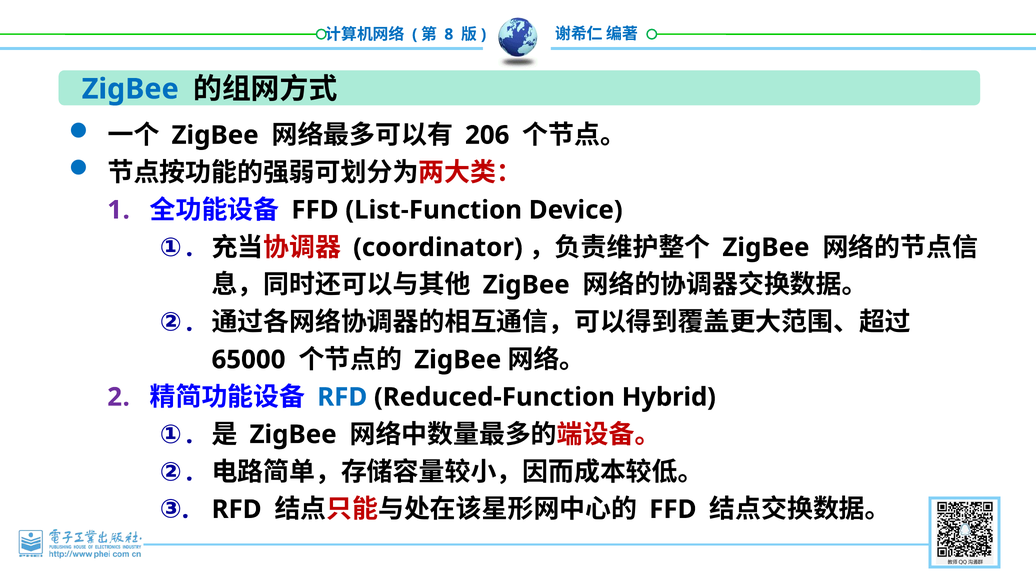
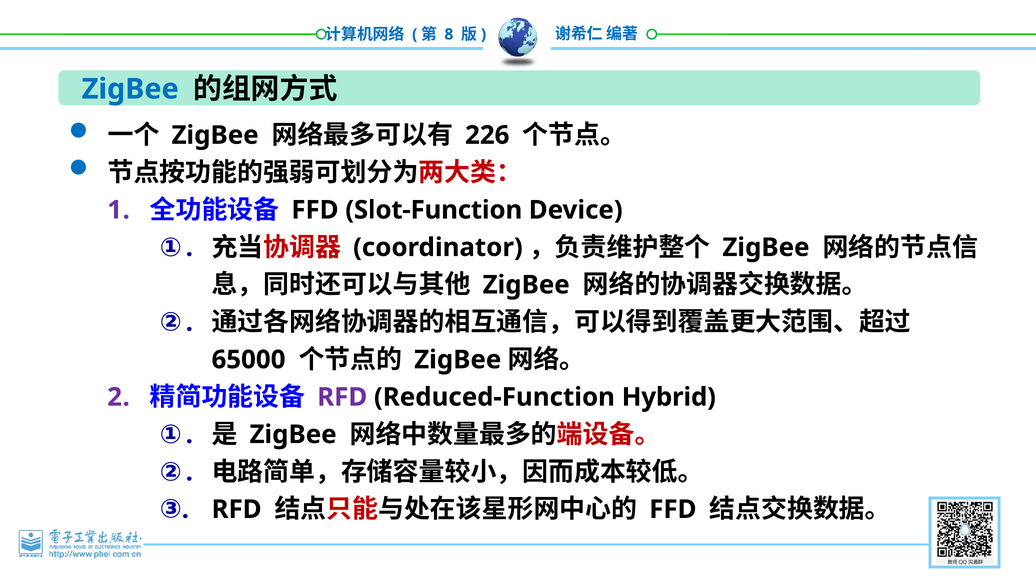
206: 206 -> 226
List-Function: List-Function -> Slot-Function
RFD at (342, 397) colour: blue -> purple
